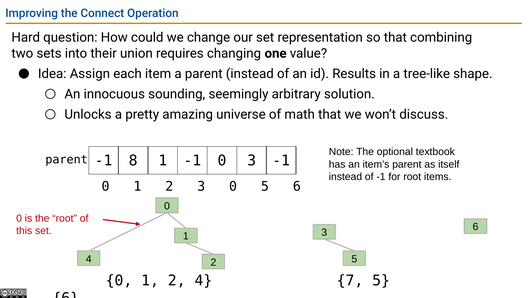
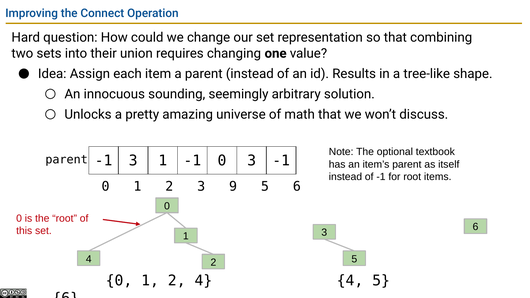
-1 8: 8 -> 3
3 0: 0 -> 9
4 7: 7 -> 4
